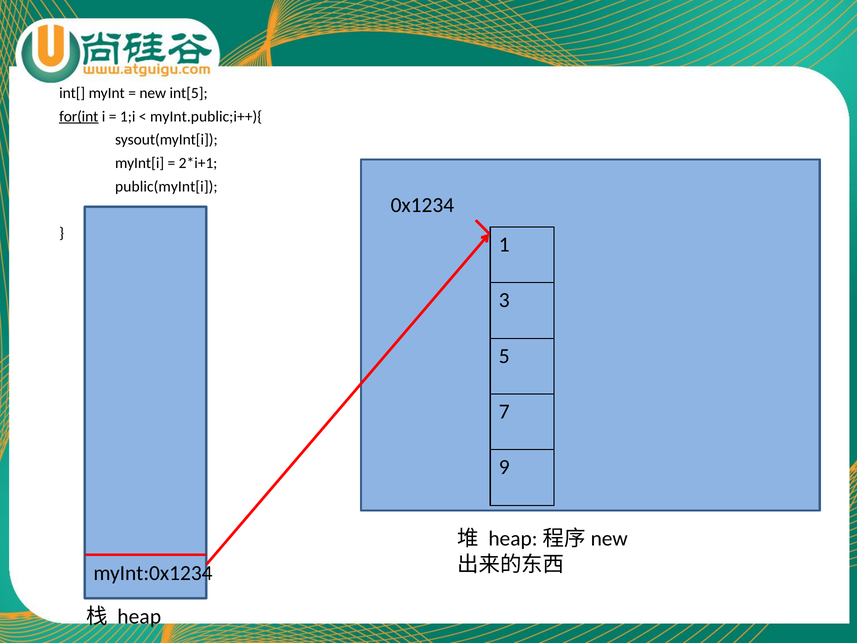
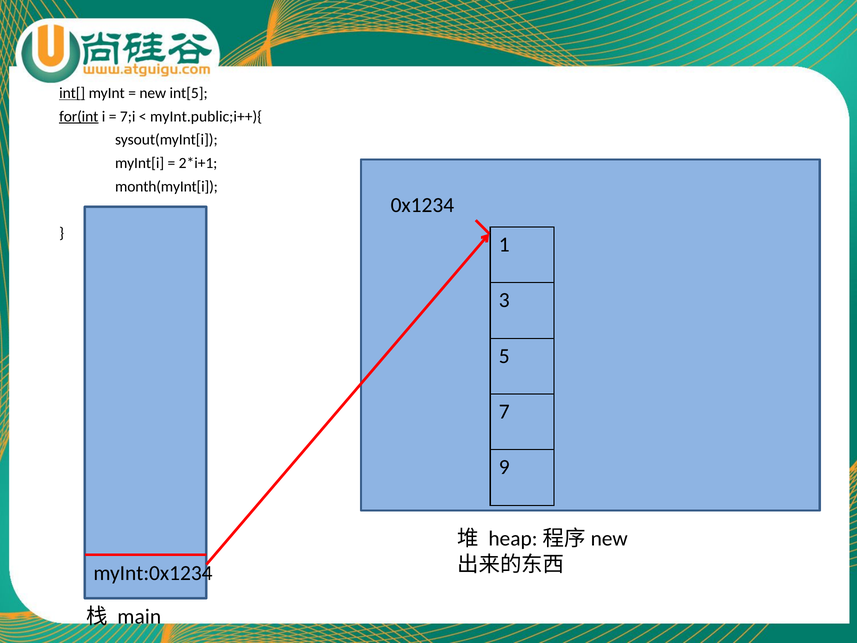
int[ underline: none -> present
1;i: 1;i -> 7;i
public(myInt[i: public(myInt[i -> month(myInt[i
heap: heap -> main
